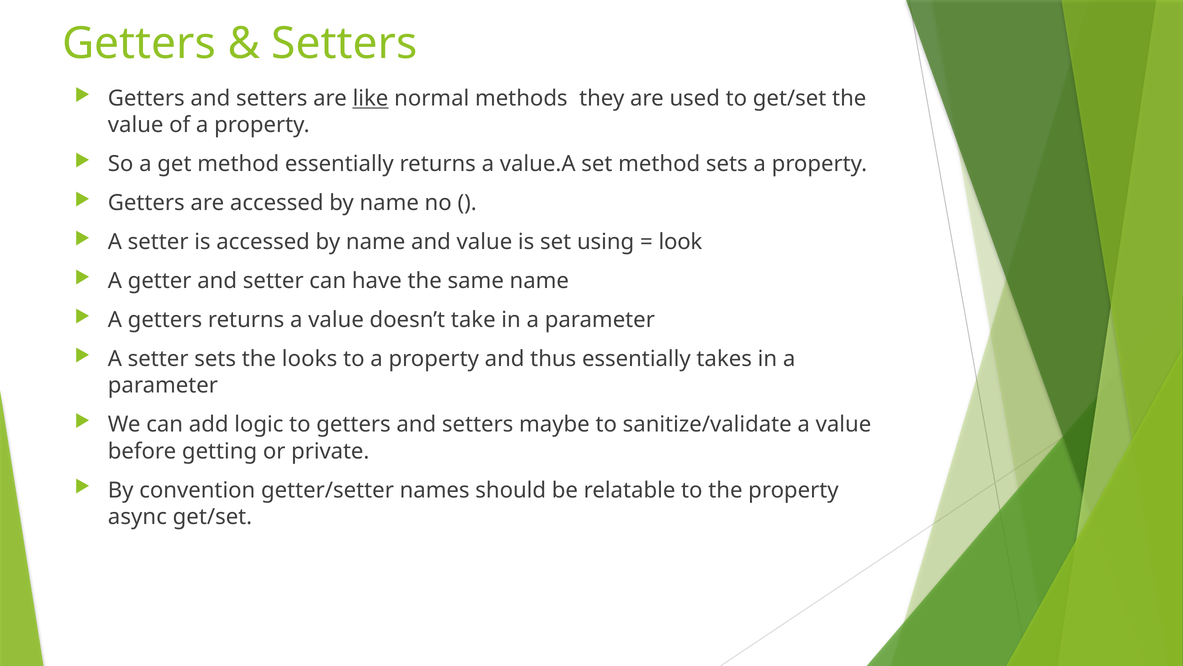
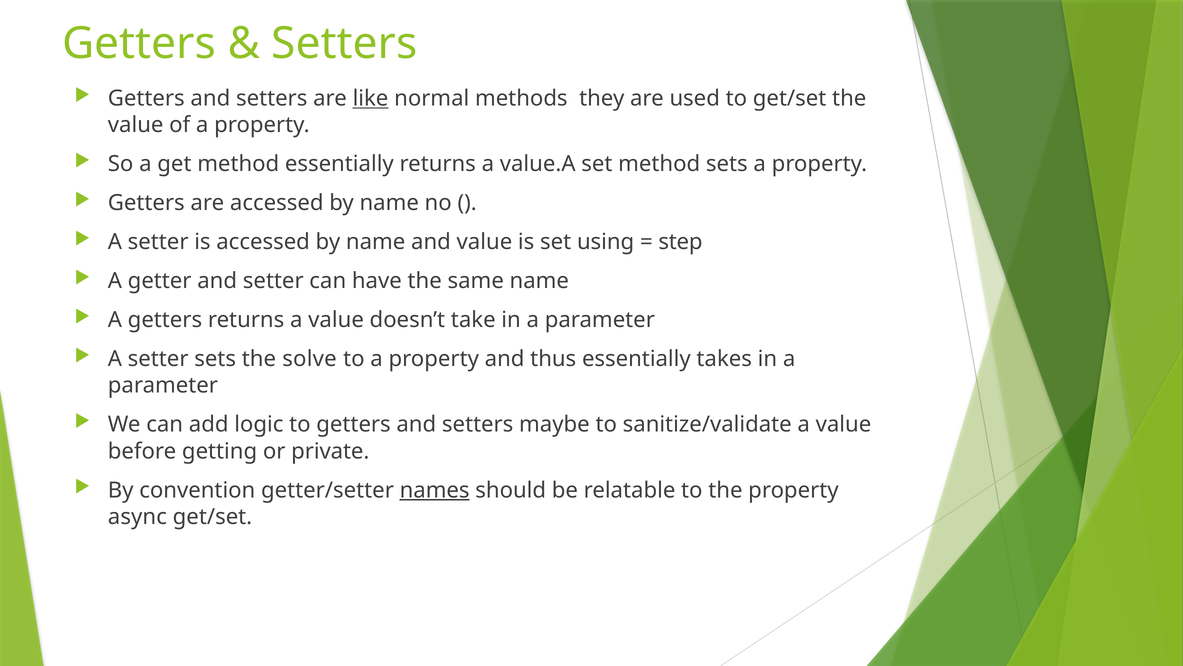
look: look -> step
looks: looks -> solve
names underline: none -> present
